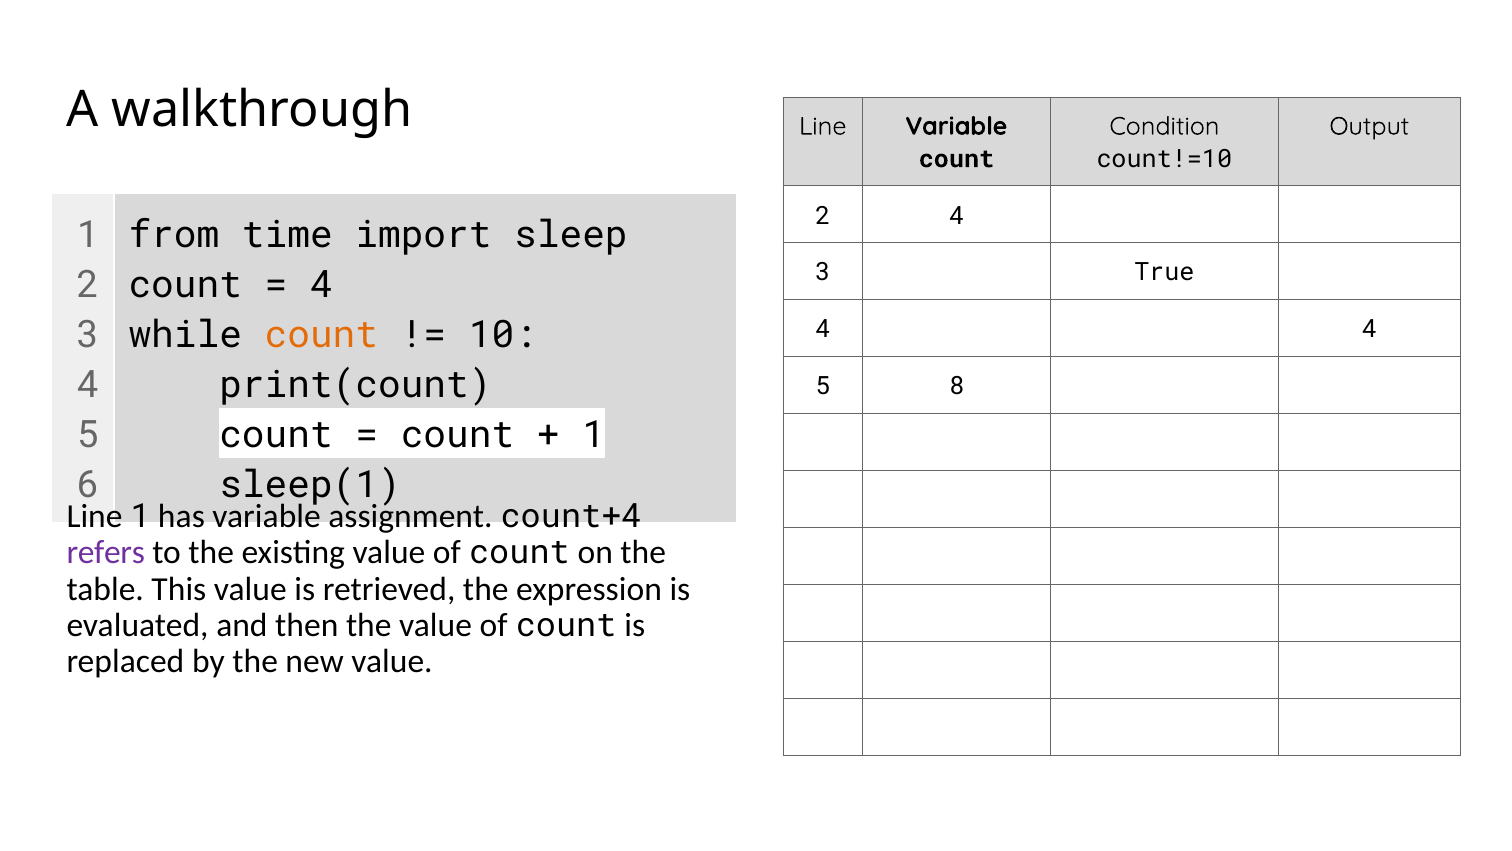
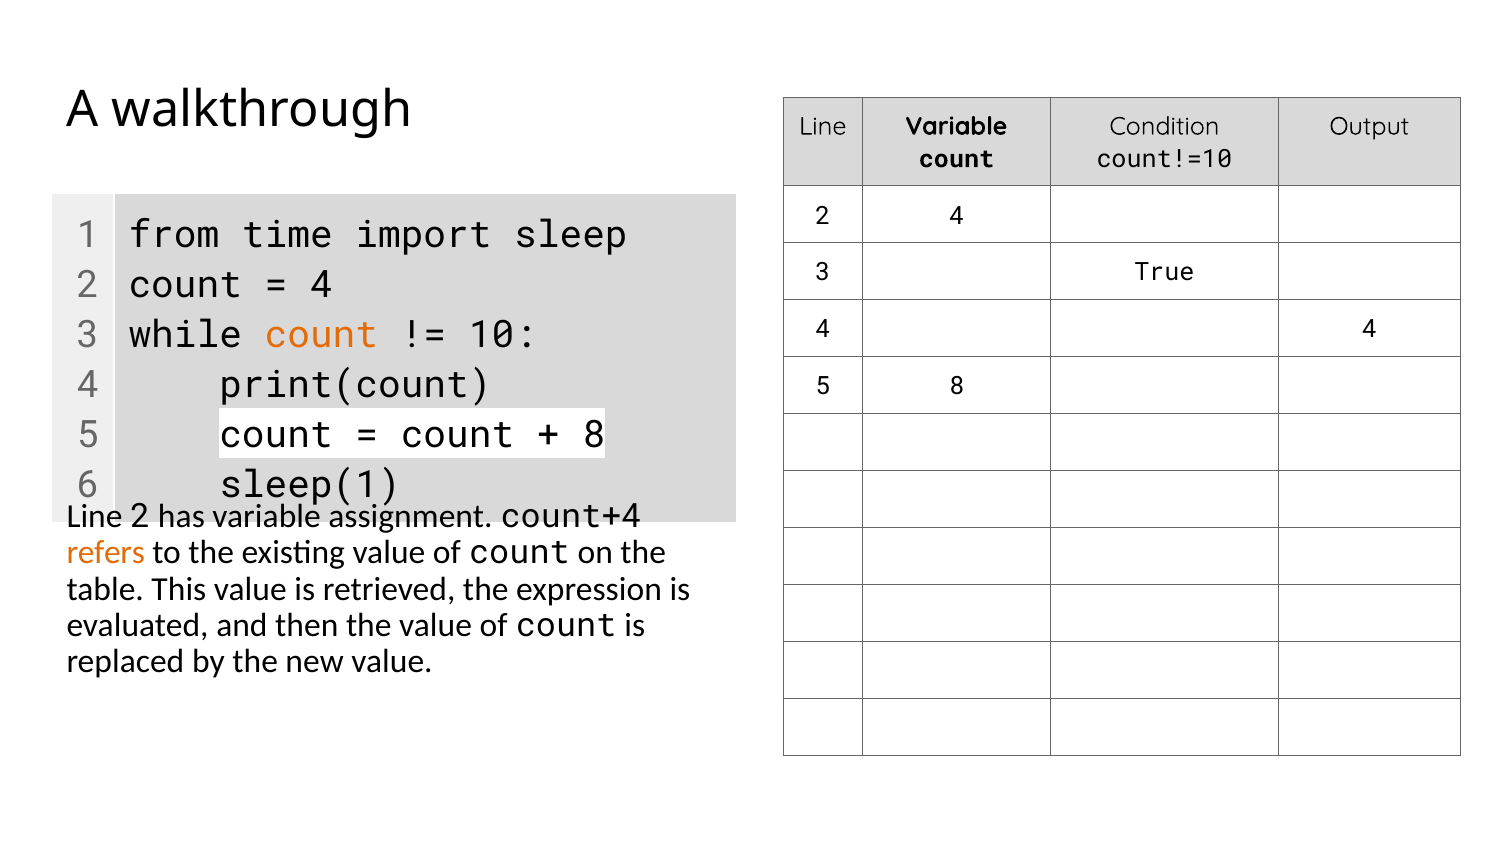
1 at (594, 435): 1 -> 8
Line 1: 1 -> 2
refers colour: purple -> orange
